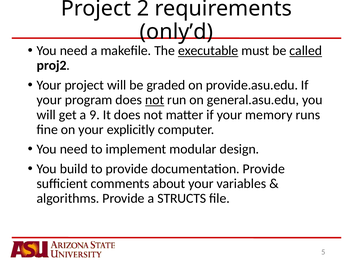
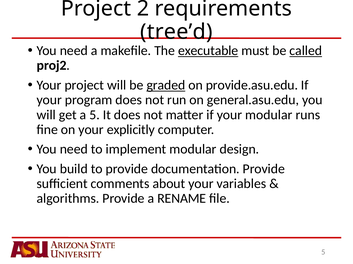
only’d: only’d -> tree’d
graded underline: none -> present
not at (155, 100) underline: present -> none
a 9: 9 -> 5
your memory: memory -> modular
STRUCTS: STRUCTS -> RENAME
